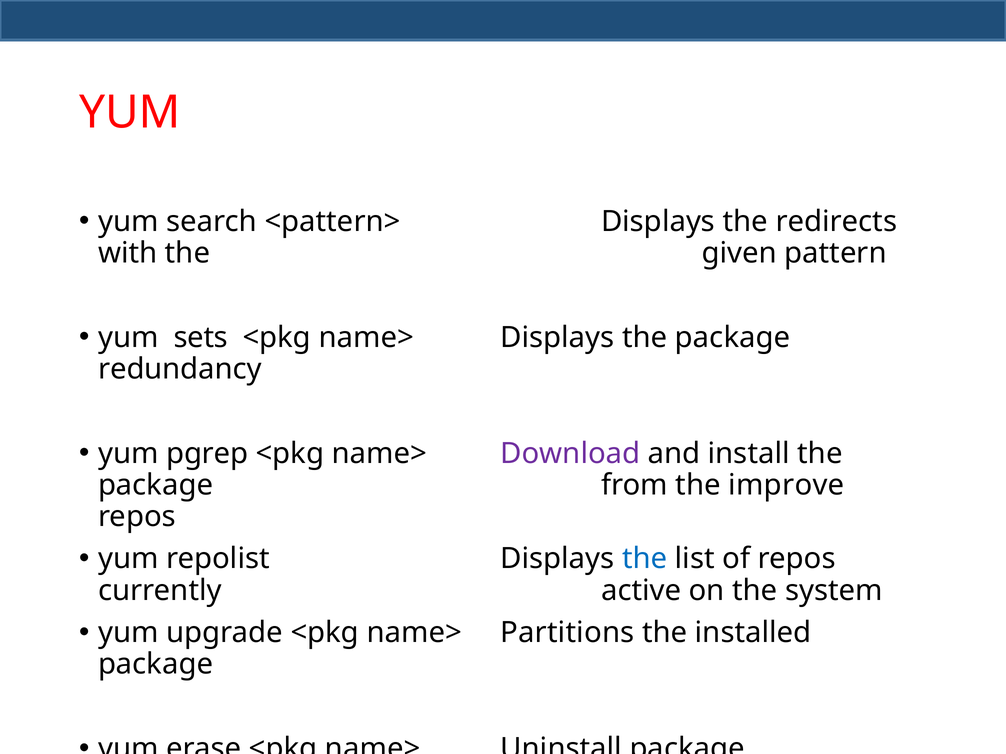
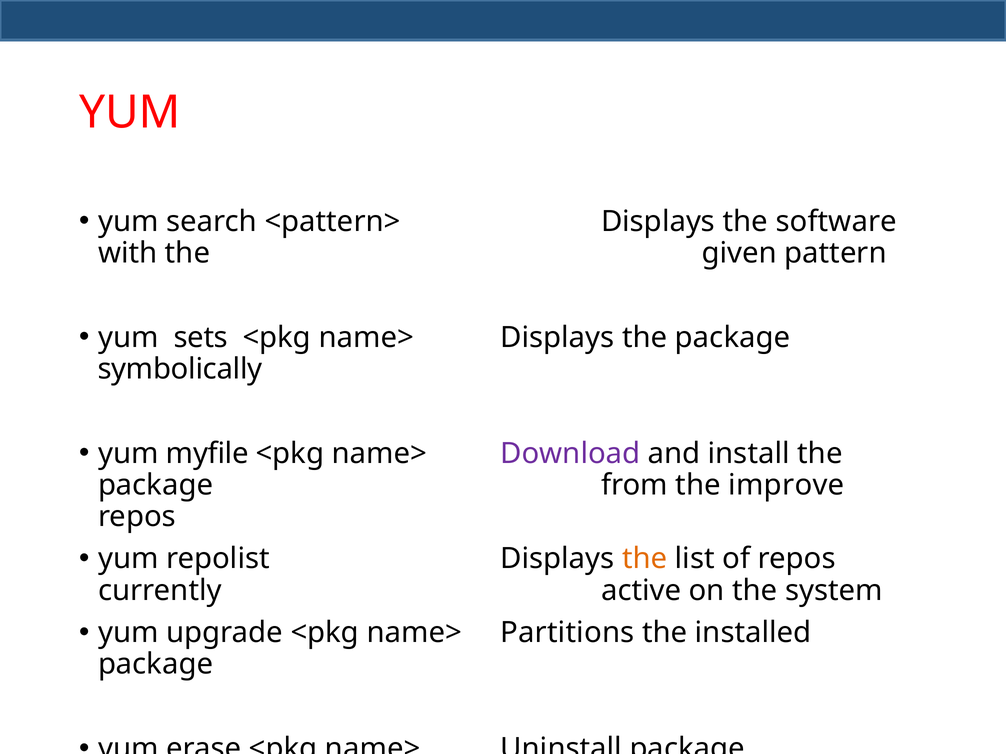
redirects: redirects -> software
redundancy: redundancy -> symbolically
pgrep: pgrep -> myfile
the at (645, 559) colour: blue -> orange
